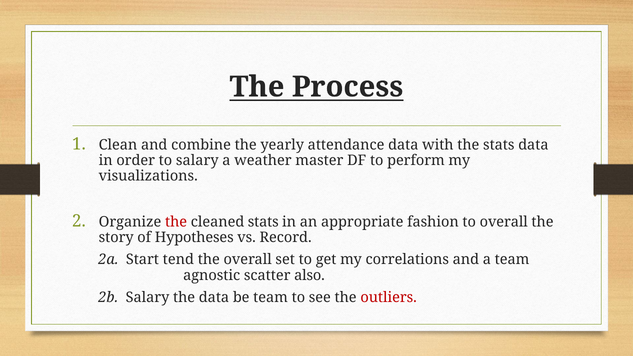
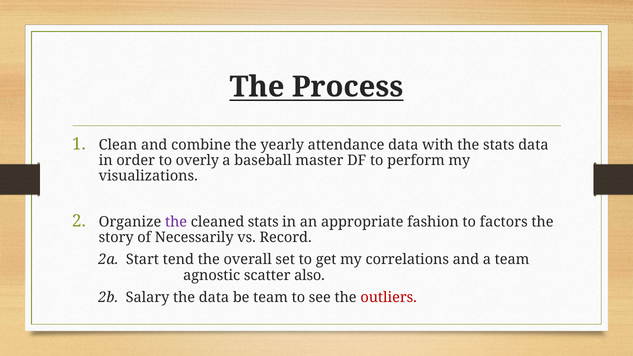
to salary: salary -> overly
weather: weather -> baseball
the at (176, 222) colour: red -> purple
to overall: overall -> factors
Hypotheses: Hypotheses -> Necessarily
